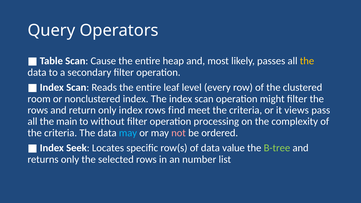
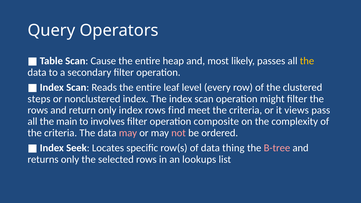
room: room -> steps
without: without -> involves
processing: processing -> composite
may at (128, 133) colour: light blue -> pink
value: value -> thing
B-tree colour: light green -> pink
number: number -> lookups
